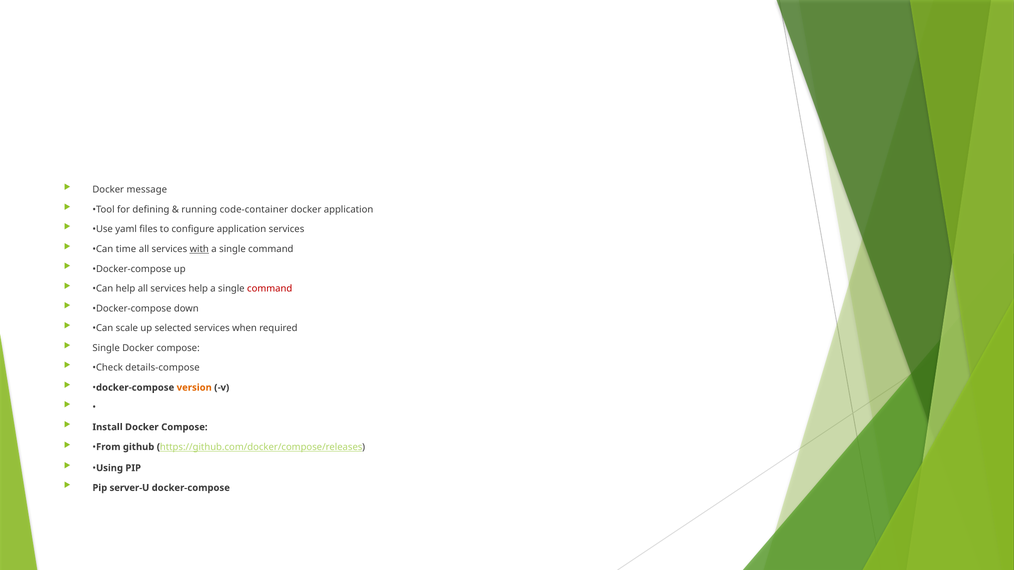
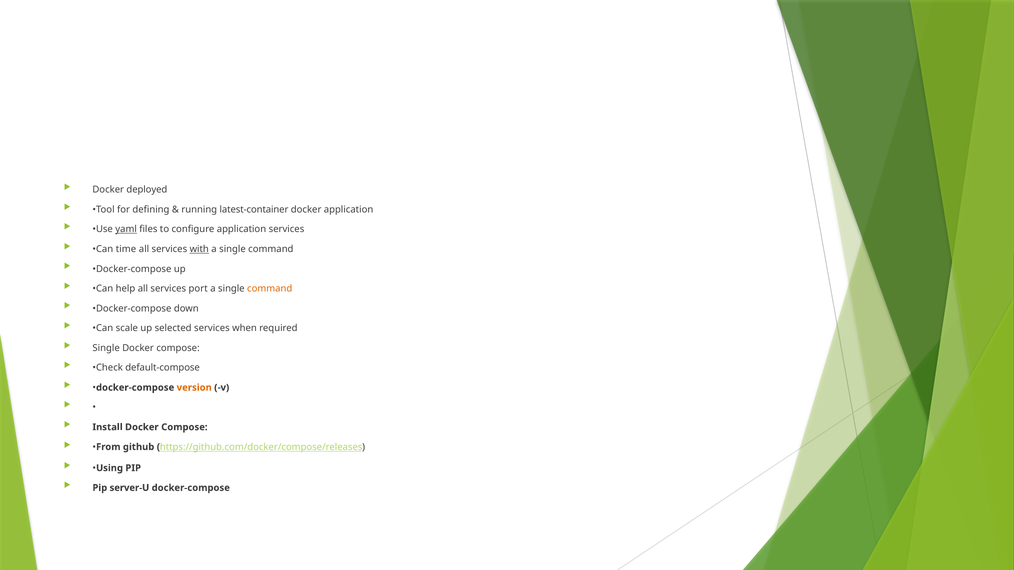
message: message -> deployed
code-container: code-container -> latest-container
yaml underline: none -> present
services help: help -> port
command at (270, 289) colour: red -> orange
details-compose: details-compose -> default-compose
